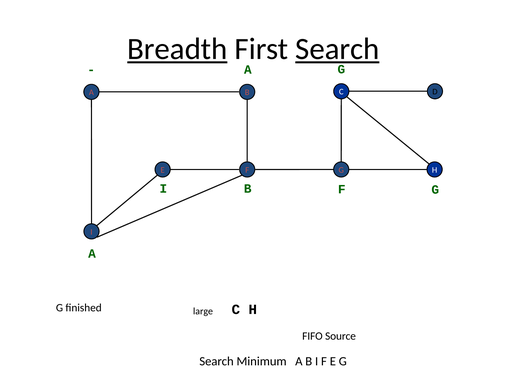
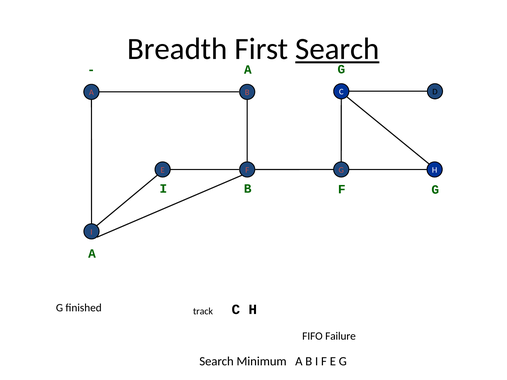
Breadth underline: present -> none
large: large -> track
Source: Source -> Failure
